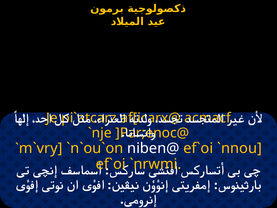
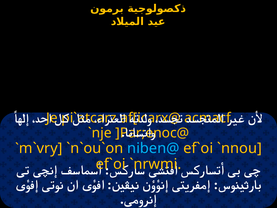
niben@ colour: white -> light blue
